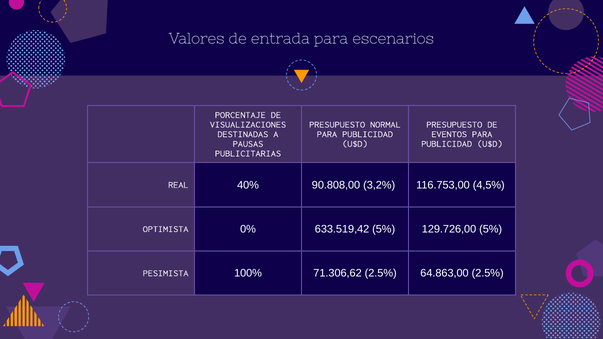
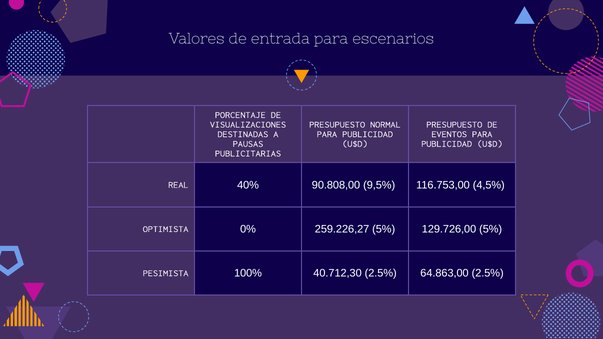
3,2%: 3,2% -> 9,5%
633.519,42: 633.519,42 -> 259.226,27
71.306,62: 71.306,62 -> 40.712,30
